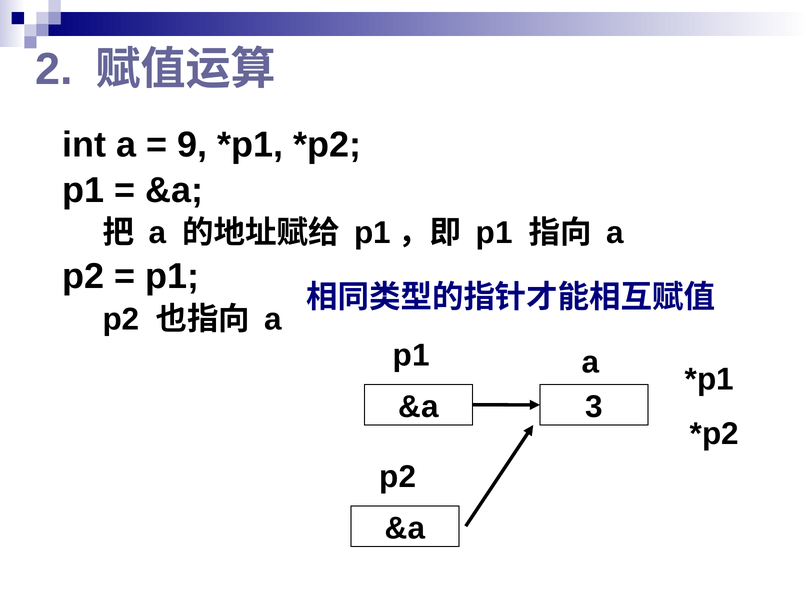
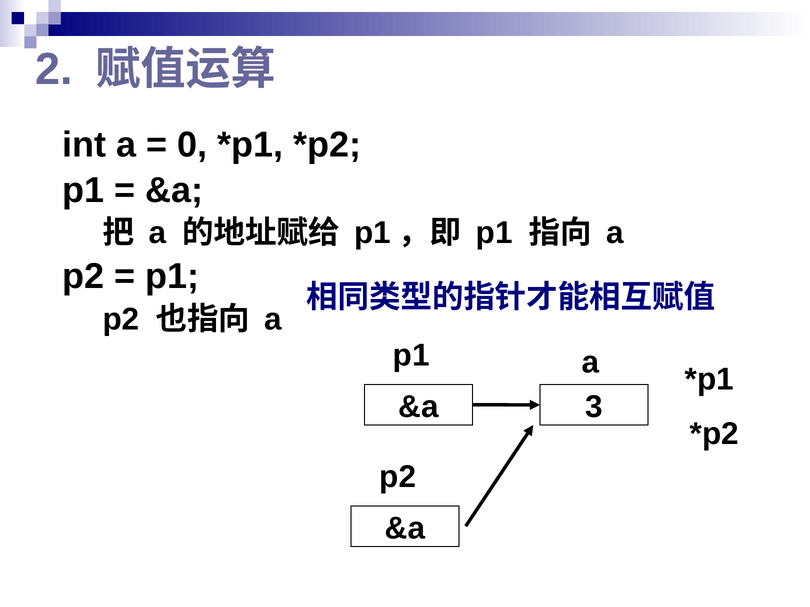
9: 9 -> 0
